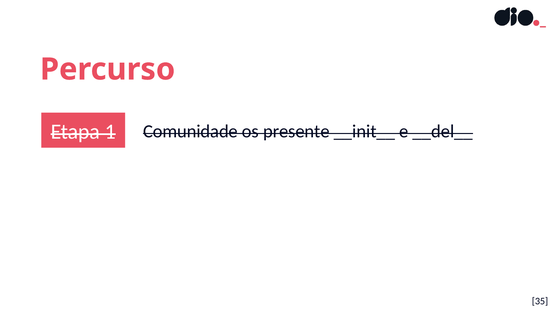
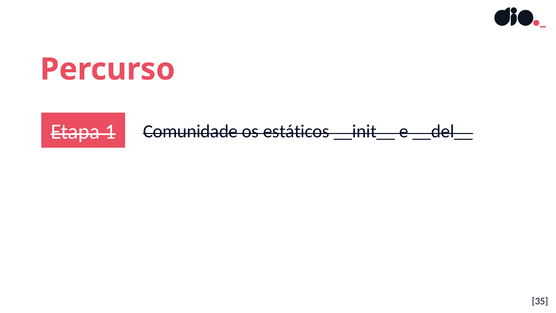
presente: presente -> estáticos
